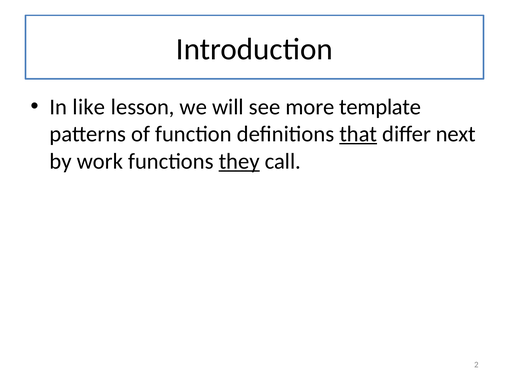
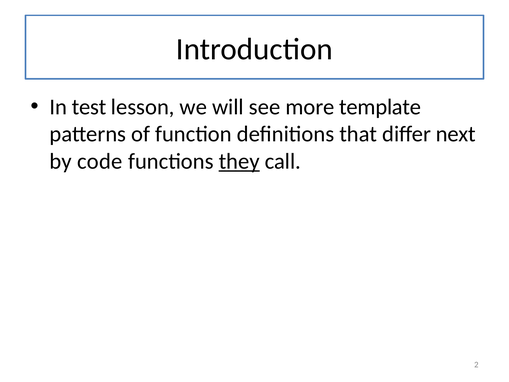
like: like -> test
that underline: present -> none
work: work -> code
